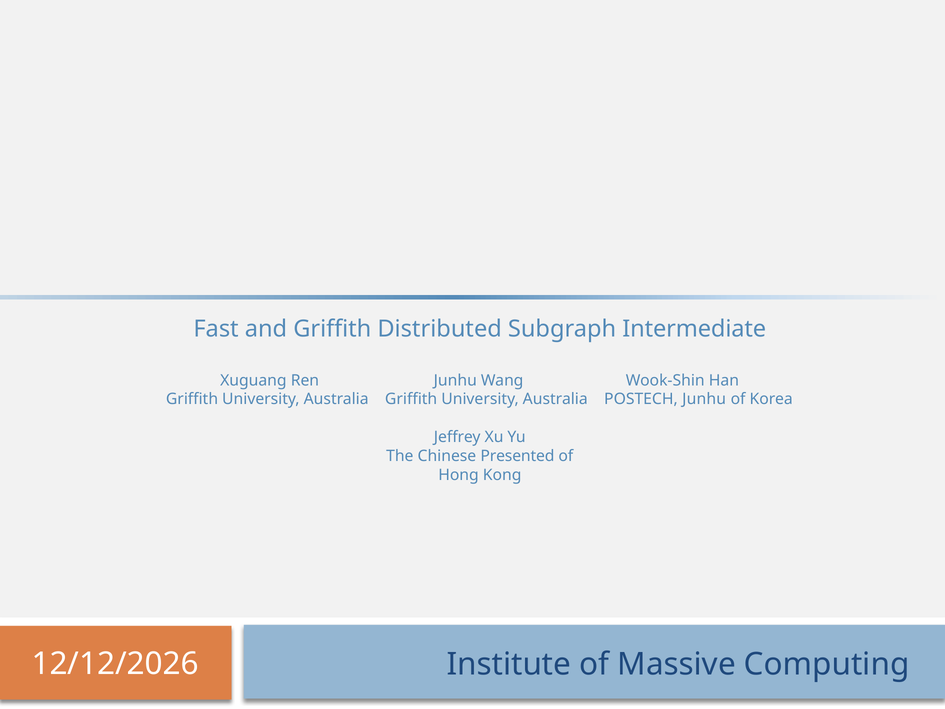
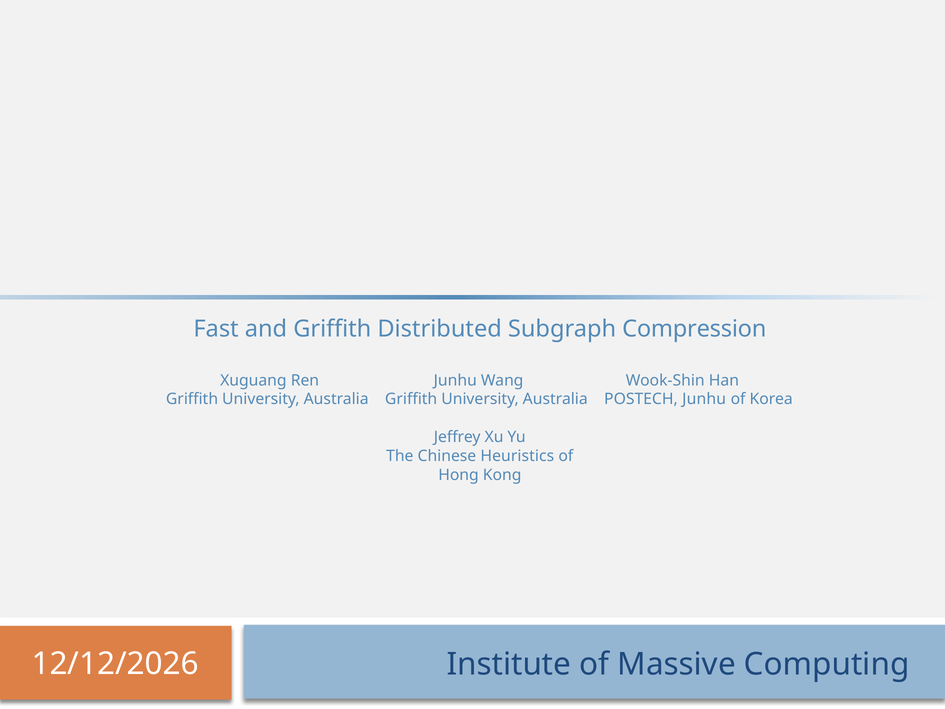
Intermediate: Intermediate -> Compression
Presented: Presented -> Heuristics
